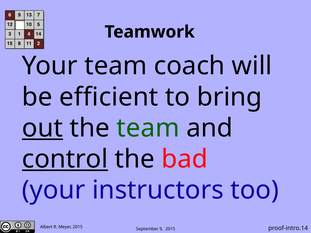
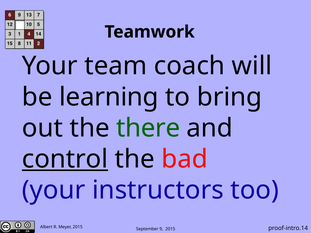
efficient: efficient -> learning
out underline: present -> none
the team: team -> there
